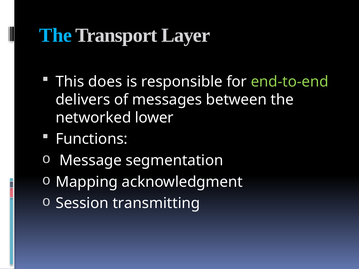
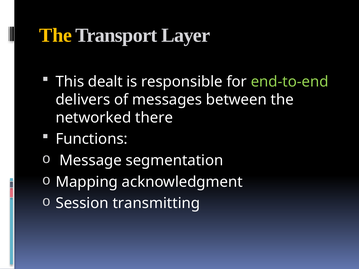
The at (56, 35) colour: light blue -> yellow
does: does -> dealt
lower: lower -> there
